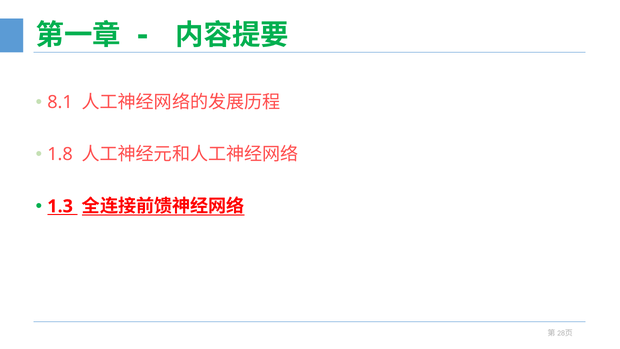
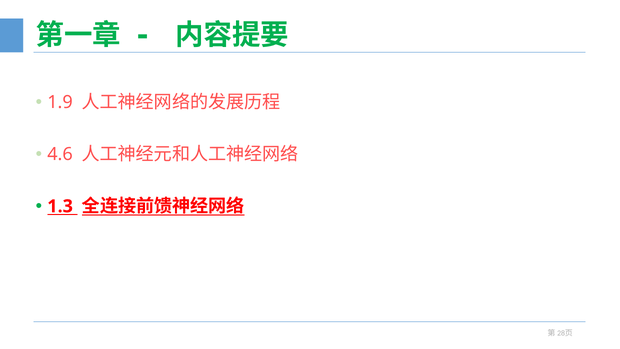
8.1: 8.1 -> 1.9
1.8: 1.8 -> 4.6
